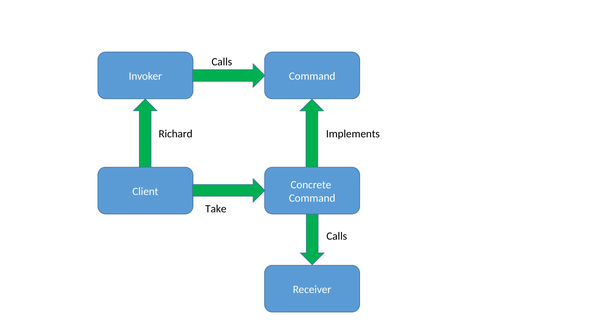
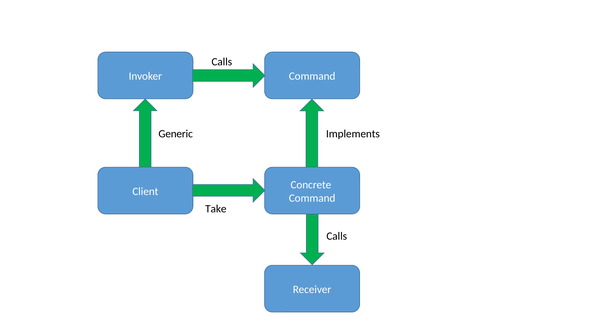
Richard: Richard -> Generic
